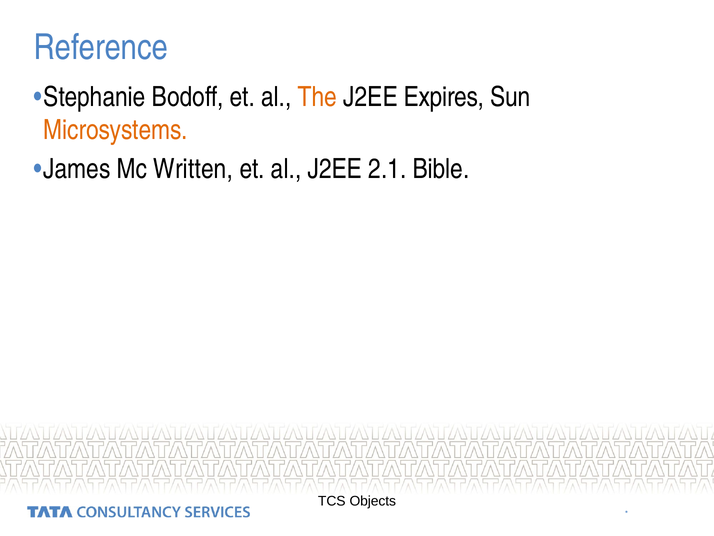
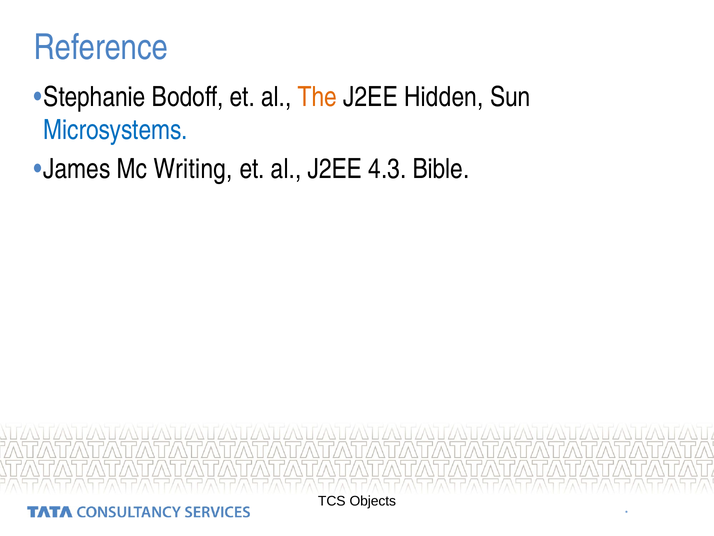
Expires: Expires -> Hidden
Microsystems colour: orange -> blue
Written: Written -> Writing
2.1: 2.1 -> 4.3
